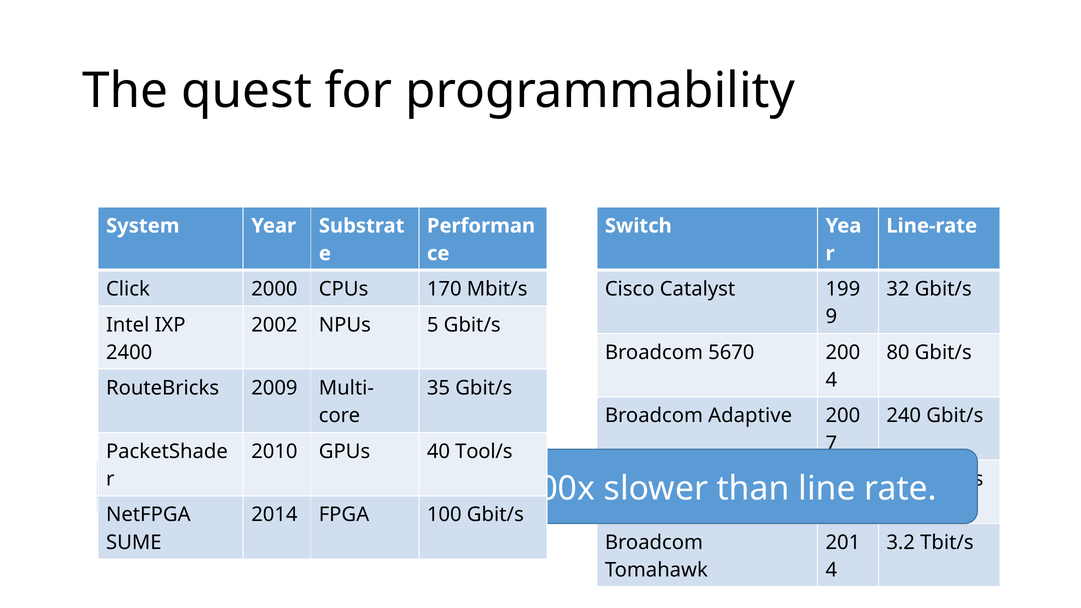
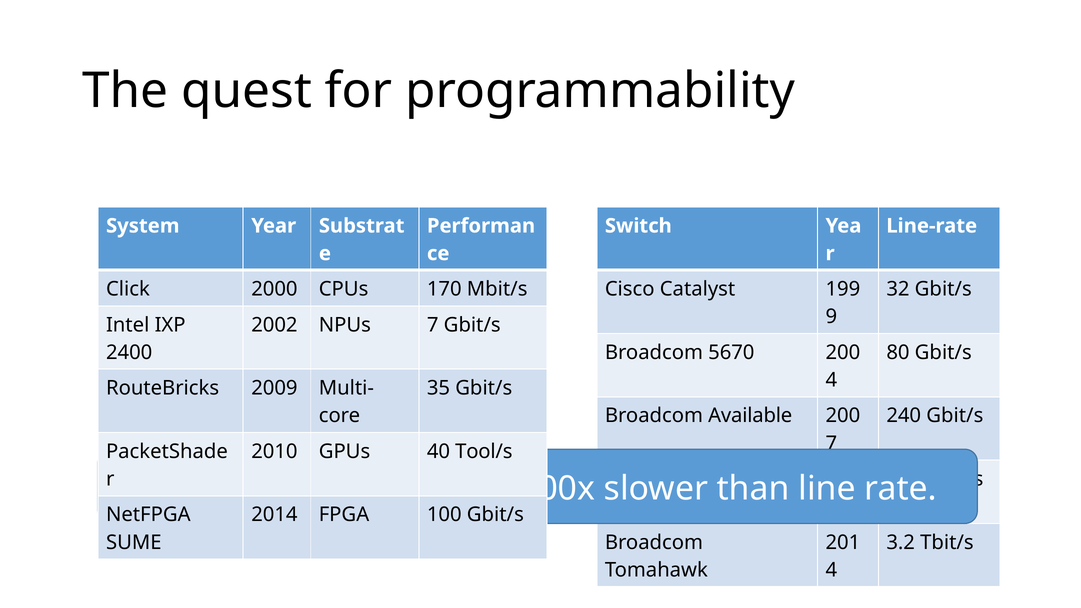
NPUs 5: 5 -> 7
Adaptive: Adaptive -> Available
